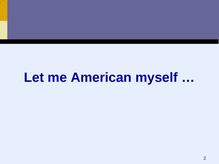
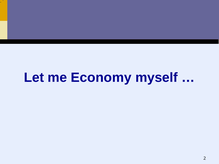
American: American -> Economy
